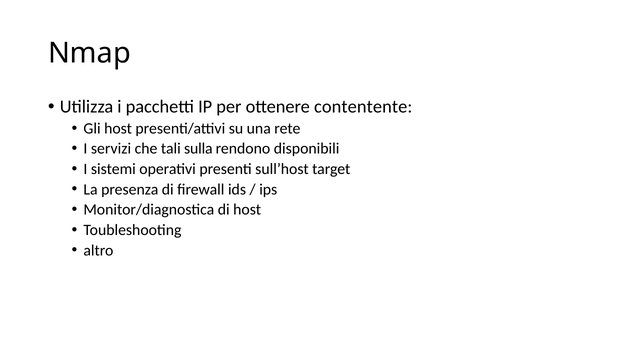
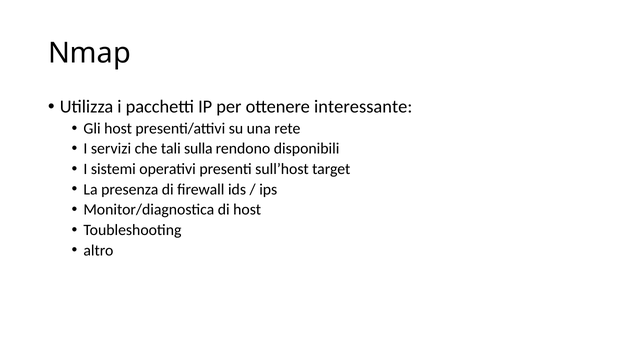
contentente: contentente -> interessante
